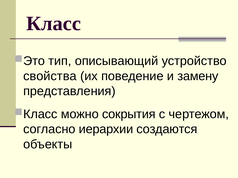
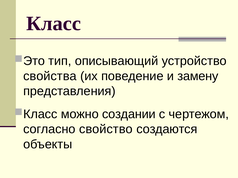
сокрытия: сокрытия -> создании
иерархии: иерархии -> свойство
